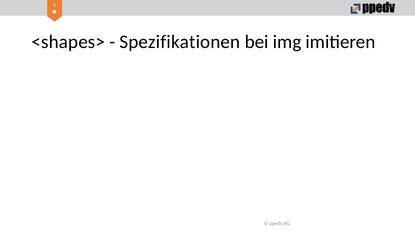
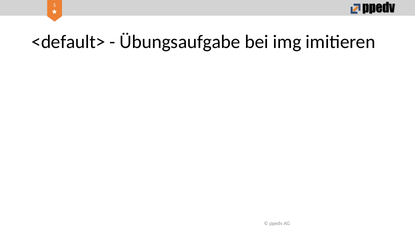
<shapes>: <shapes> -> <default>
Spezifikationen: Spezifikationen -> Übungsaufgabe
